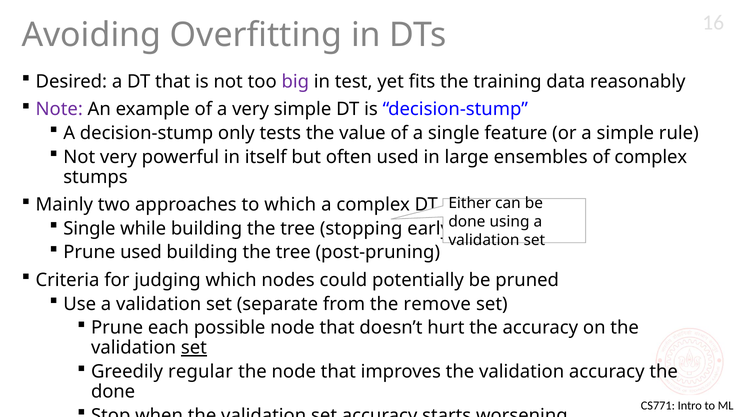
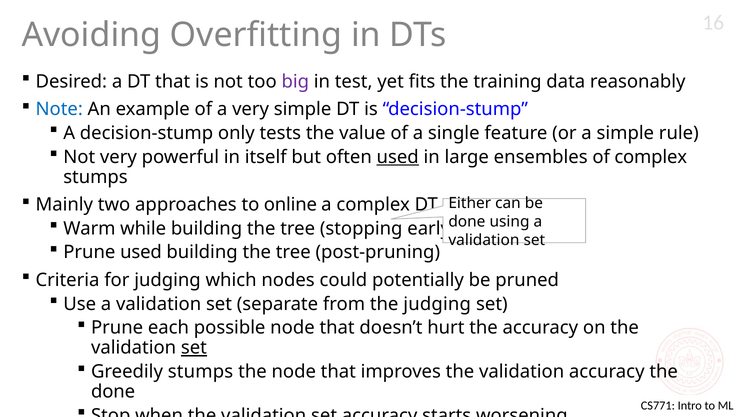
Note colour: purple -> blue
used at (398, 157) underline: none -> present
to which: which -> online
Single at (89, 228): Single -> Warm
the remove: remove -> judging
Greedily regular: regular -> stumps
